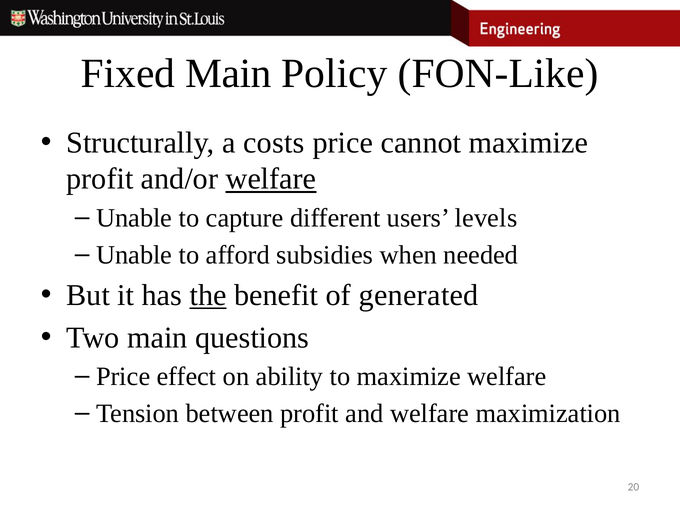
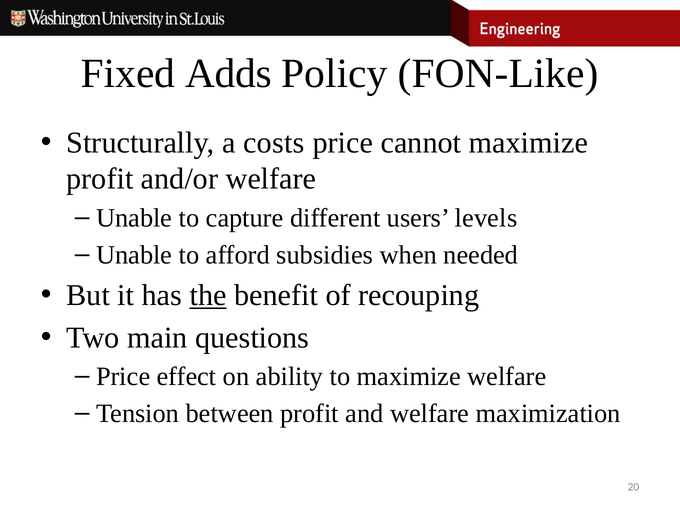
Fixed Main: Main -> Adds
welfare at (271, 179) underline: present -> none
generated: generated -> recouping
